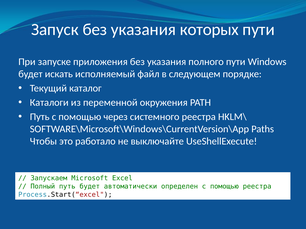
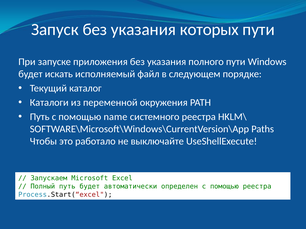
через: через -> name
